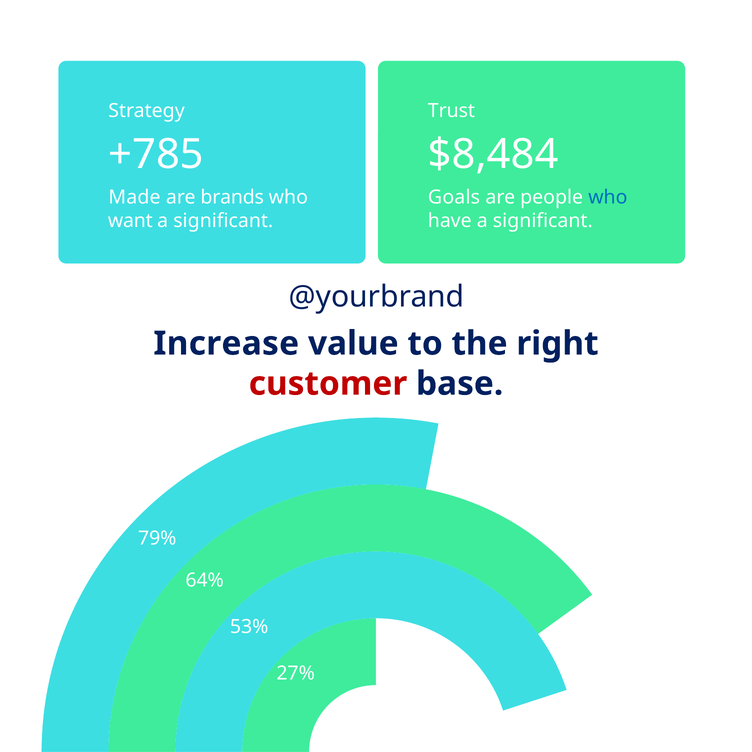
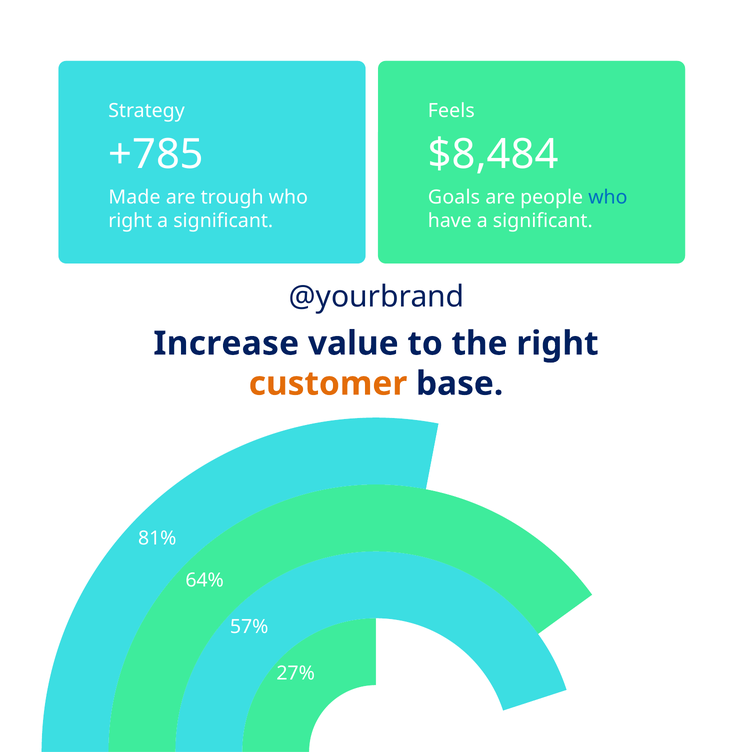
Trust: Trust -> Feels
brands: brands -> trough
want at (130, 221): want -> right
customer colour: red -> orange
79%: 79% -> 81%
53%: 53% -> 57%
